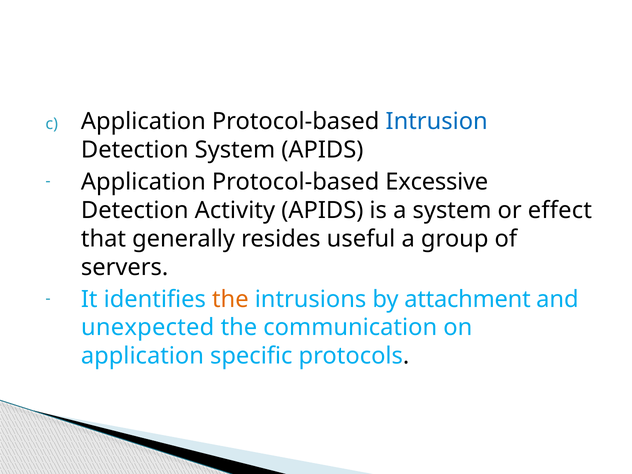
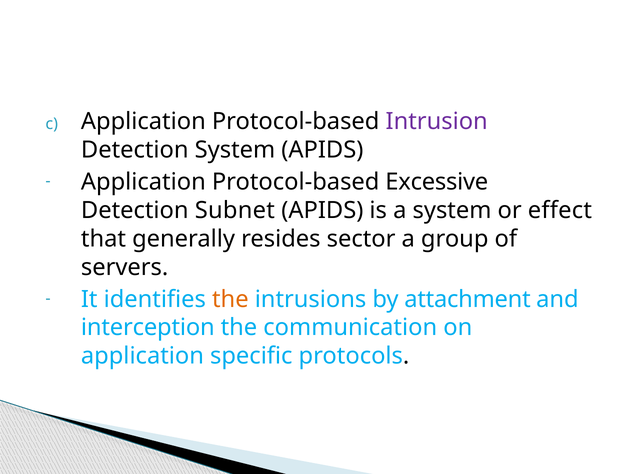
Intrusion colour: blue -> purple
Activity: Activity -> Subnet
useful: useful -> sector
unexpected: unexpected -> interception
